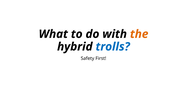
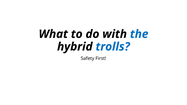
the colour: orange -> blue
